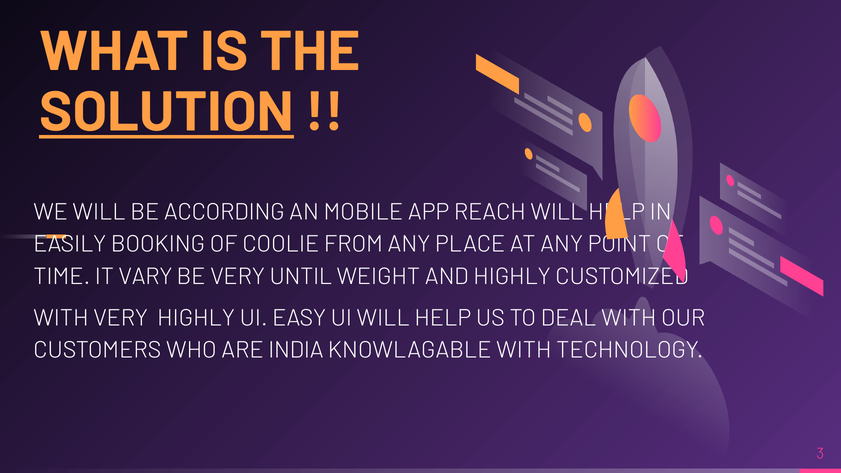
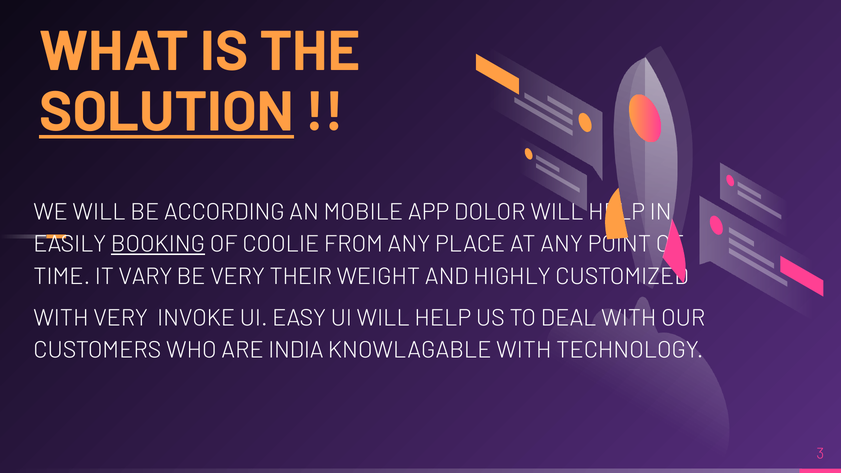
REACH: REACH -> DOLOR
BOOKING underline: none -> present
UNTIL: UNTIL -> THEIR
VERY HIGHLY: HIGHLY -> INVOKE
